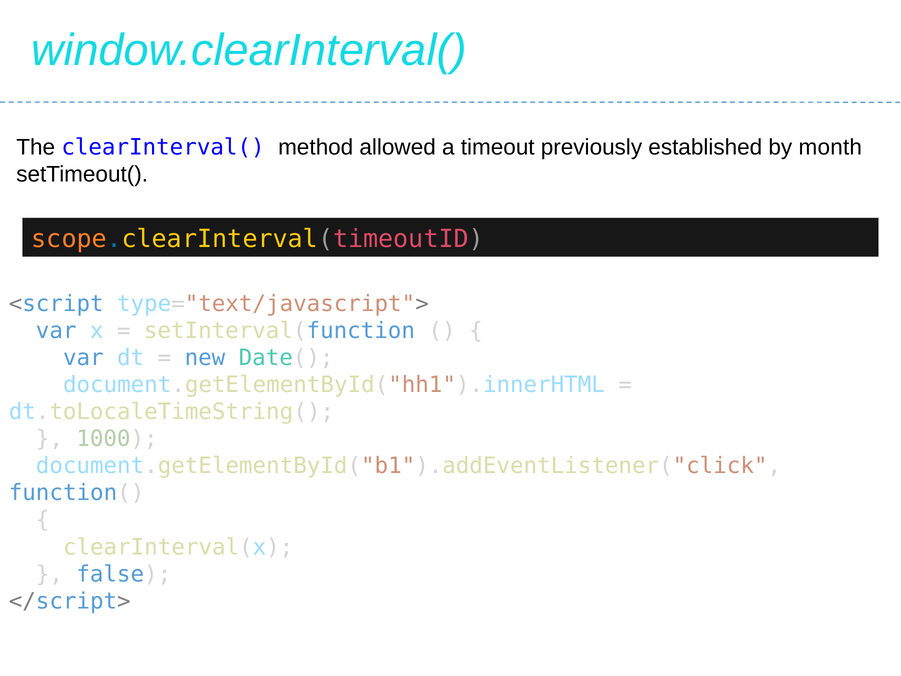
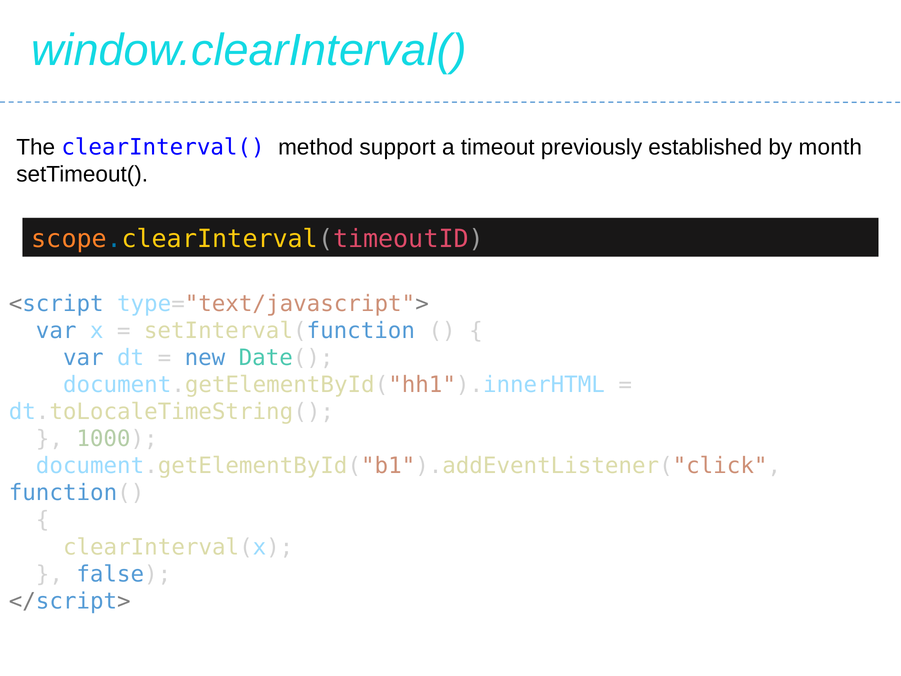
allowed: allowed -> support
